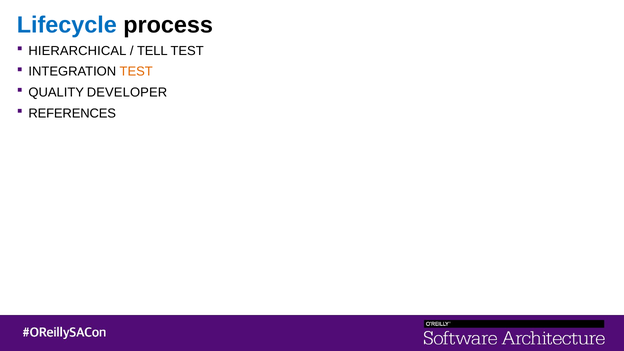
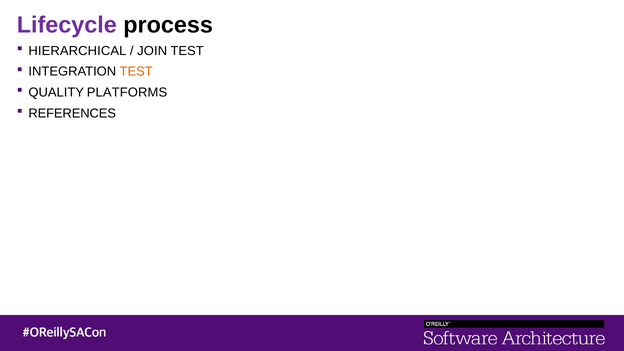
Lifecycle colour: blue -> purple
TELL: TELL -> JOIN
DEVELOPER: DEVELOPER -> PLATFORMS
